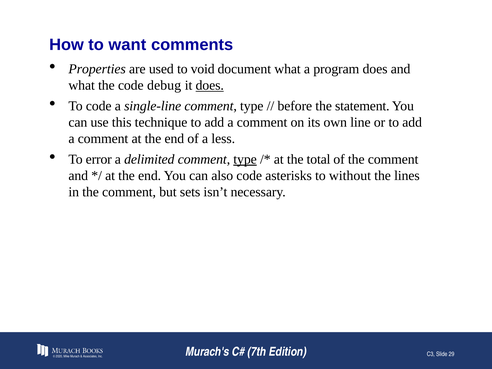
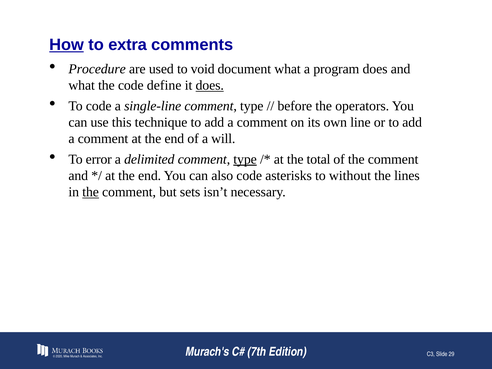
How underline: none -> present
want: want -> extra
Properties: Properties -> Procedure
debug: debug -> define
statement: statement -> operators
less: less -> will
the at (91, 192) underline: none -> present
